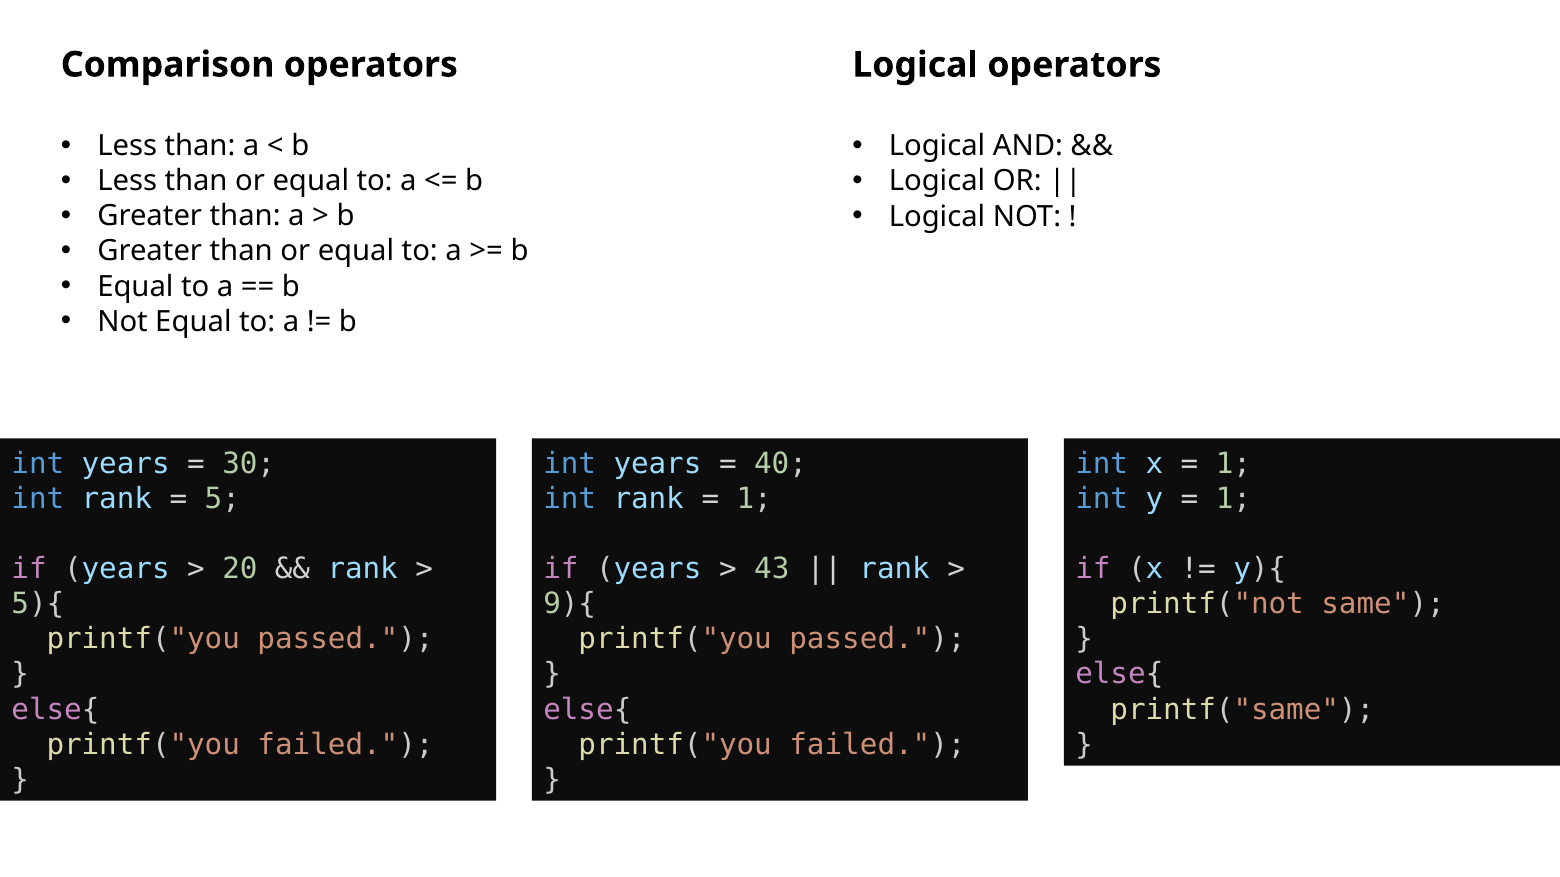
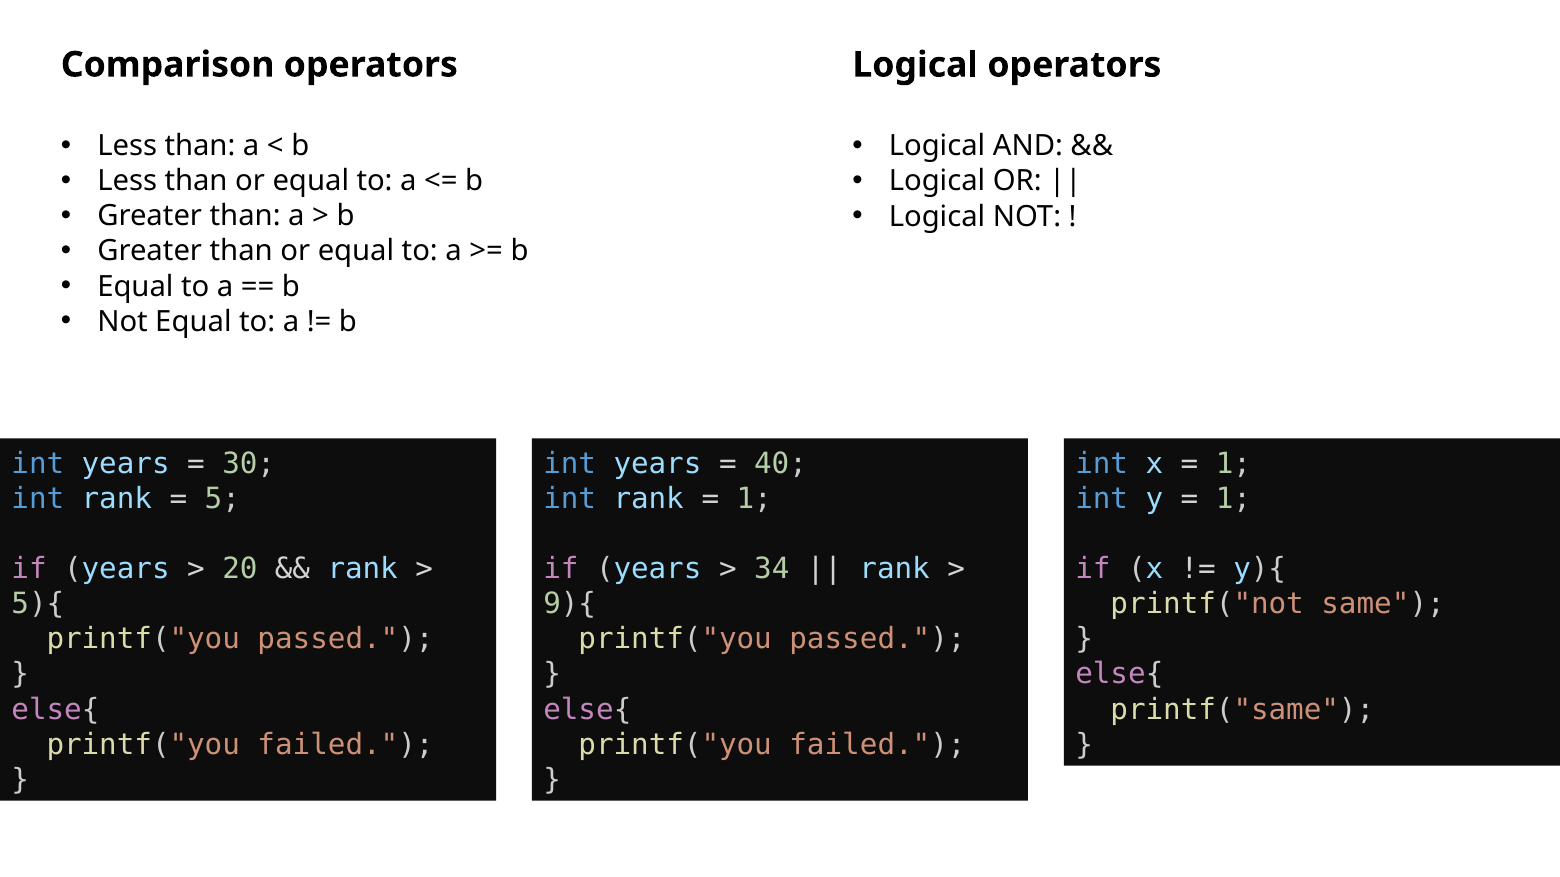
43: 43 -> 34
